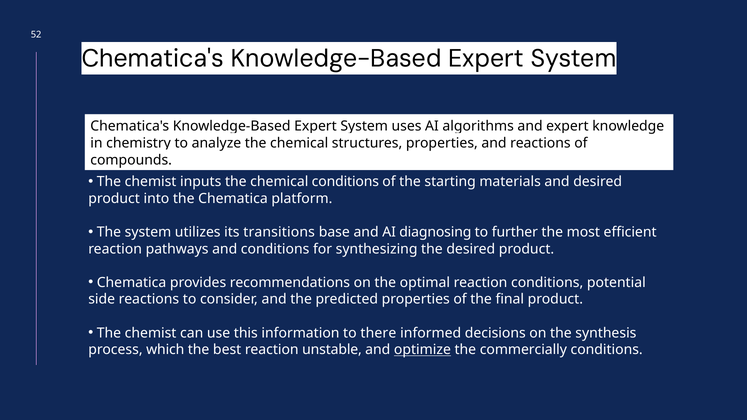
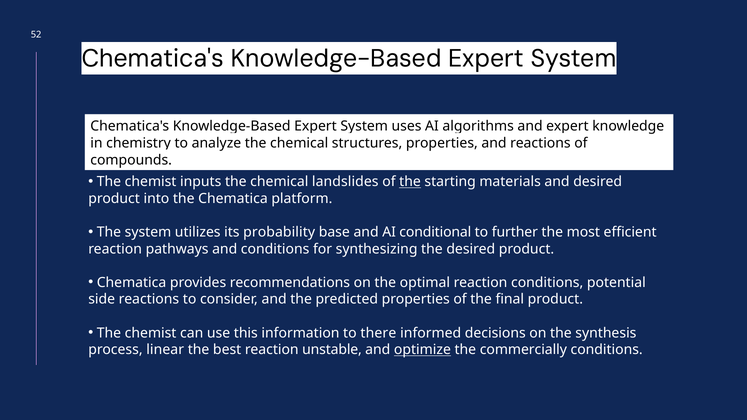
chemical conditions: conditions -> landslides
the at (410, 182) underline: none -> present
transitions: transitions -> probability
diagnosing: diagnosing -> conditional
which: which -> linear
